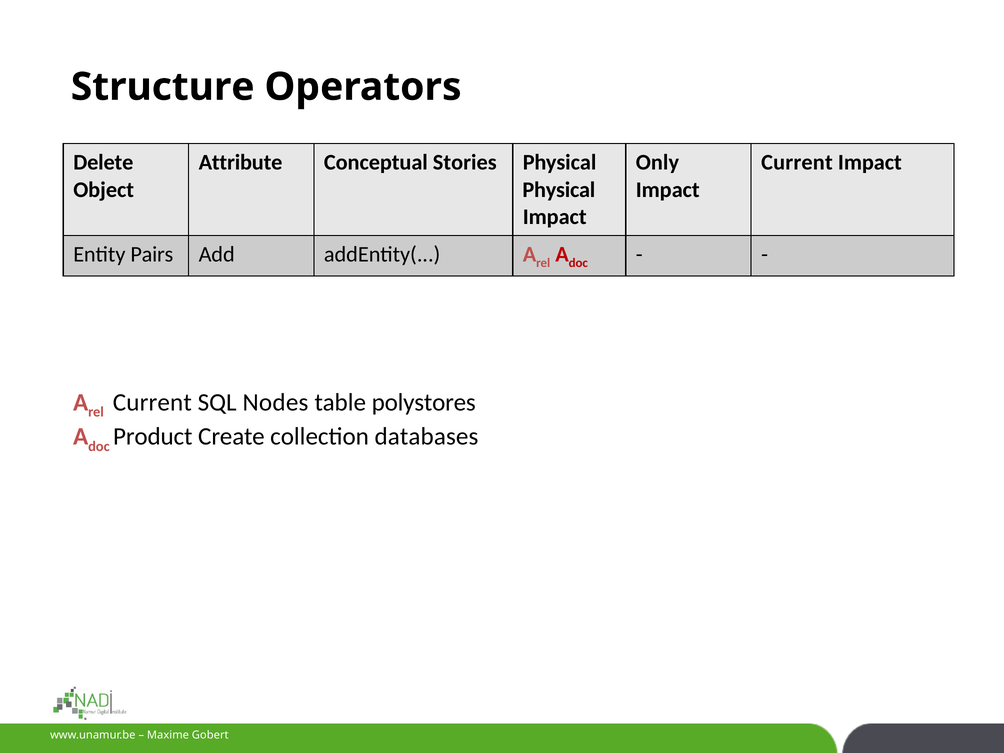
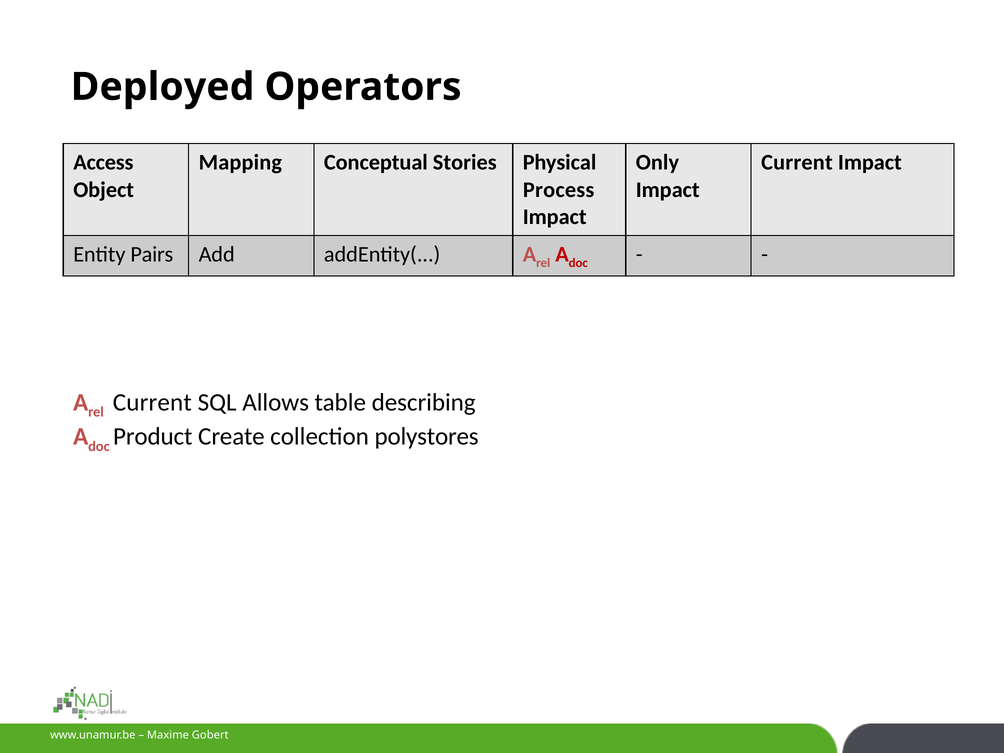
Structure: Structure -> Deployed
Delete: Delete -> Access
Attribute: Attribute -> Mapping
Physical at (559, 190): Physical -> Process
Nodes: Nodes -> Allows
polystores: polystores -> describing
databases: databases -> polystores
